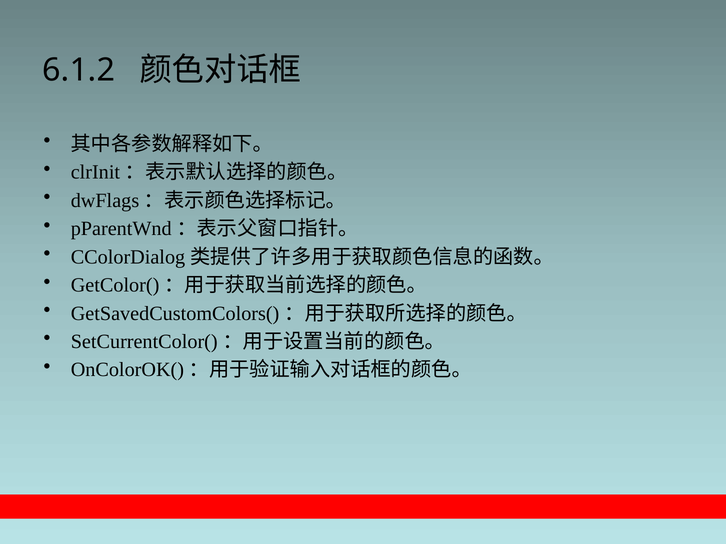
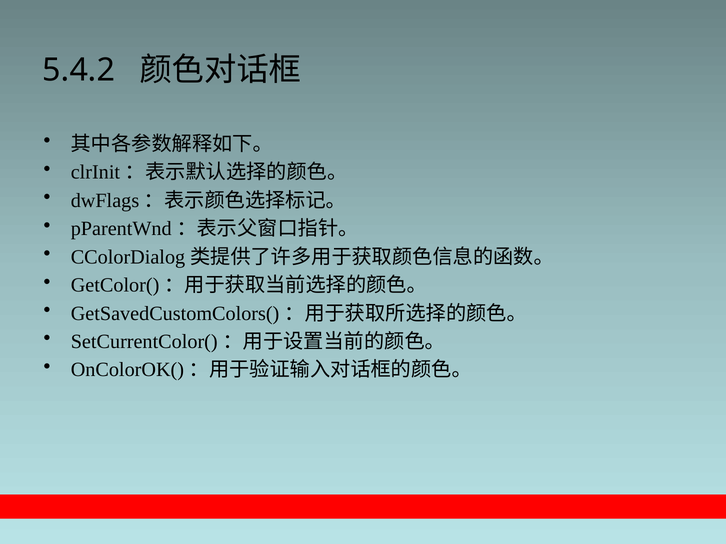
6.1.2: 6.1.2 -> 5.4.2
